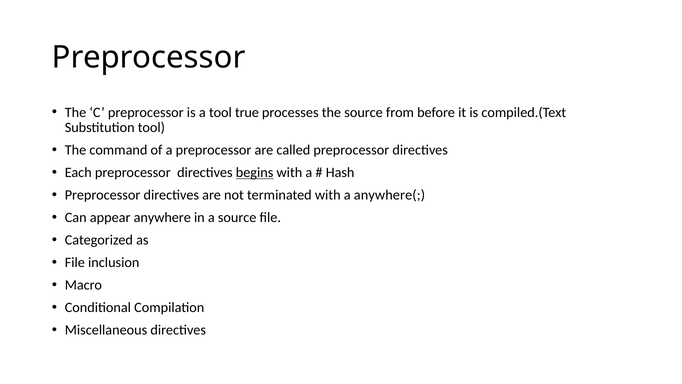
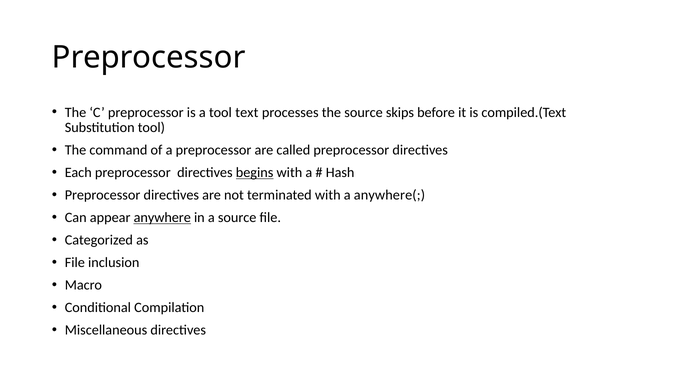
true: true -> text
from: from -> skips
anywhere underline: none -> present
